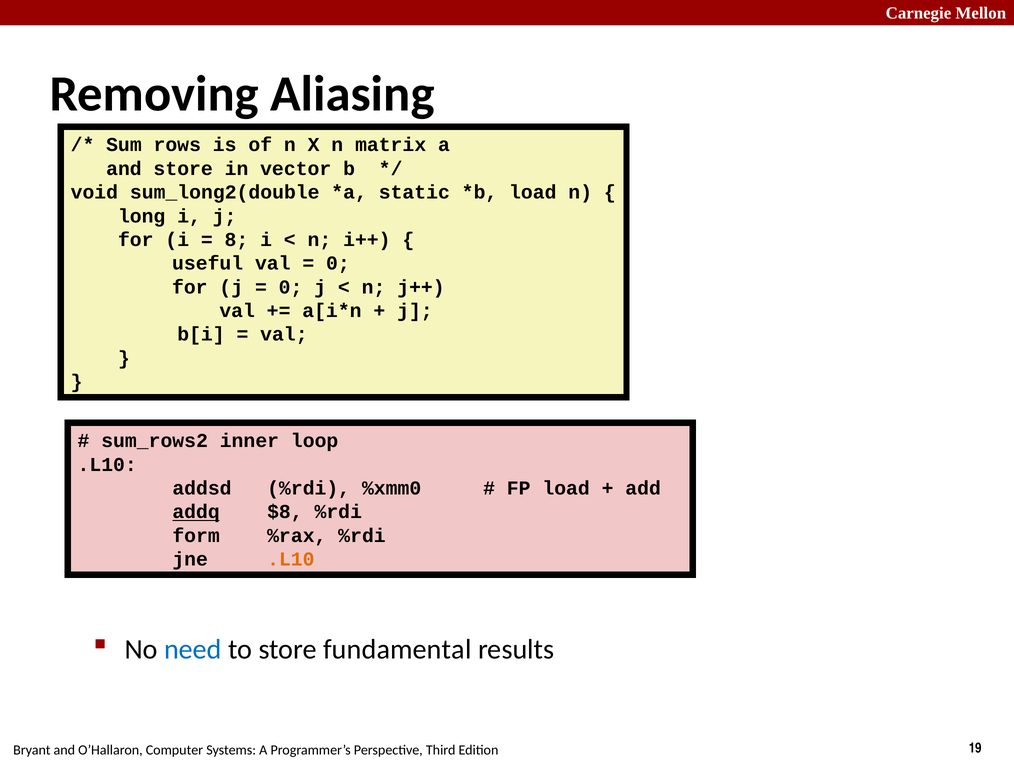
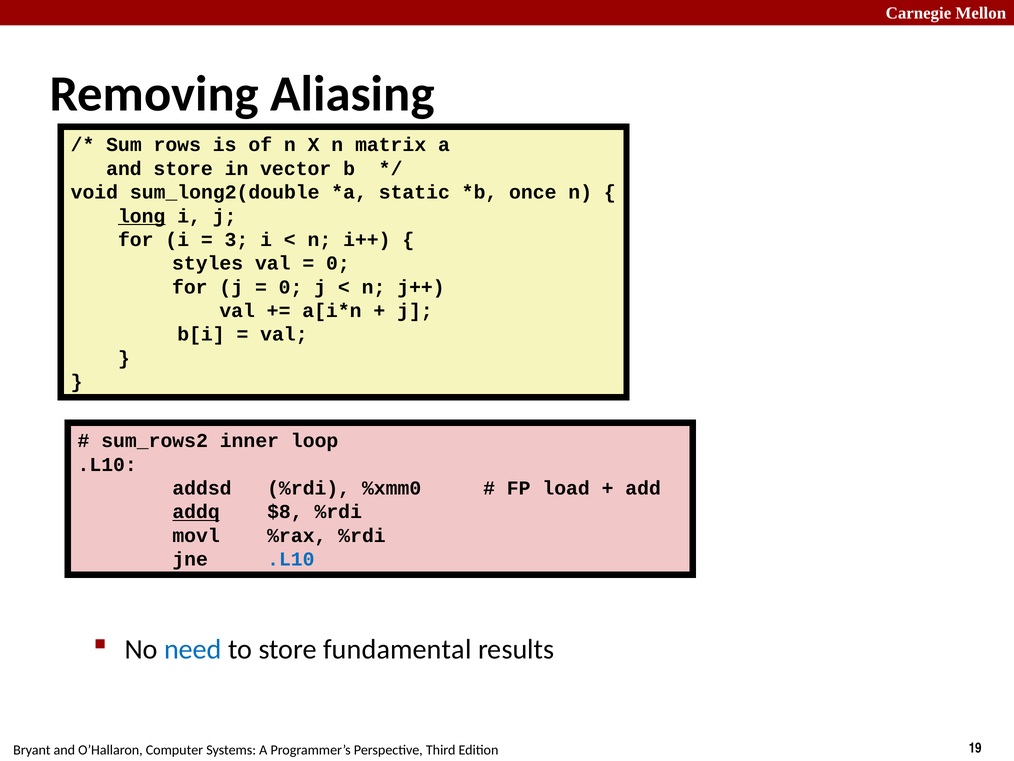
load at (533, 192): load -> once
long underline: none -> present
8: 8 -> 3
useful: useful -> styles
form: form -> movl
.L10 at (291, 559) colour: orange -> blue
